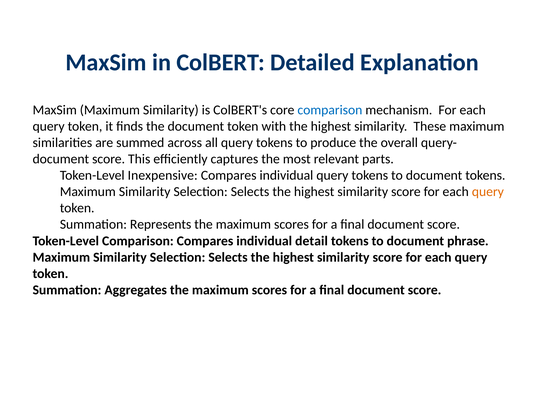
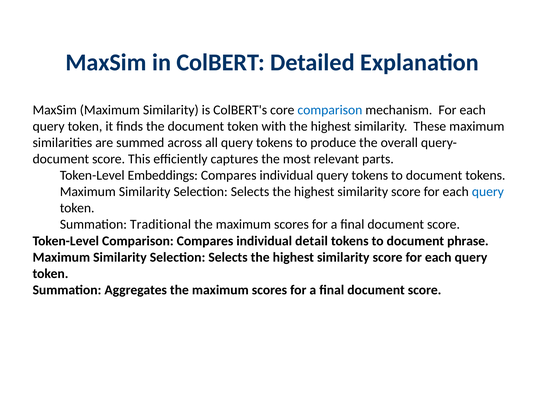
Inexpensive: Inexpensive -> Embeddings
query at (488, 192) colour: orange -> blue
Represents: Represents -> Traditional
